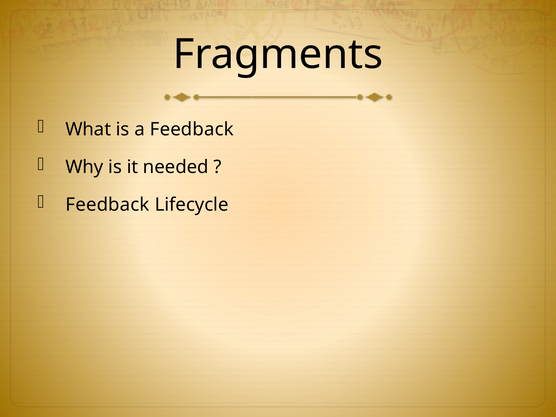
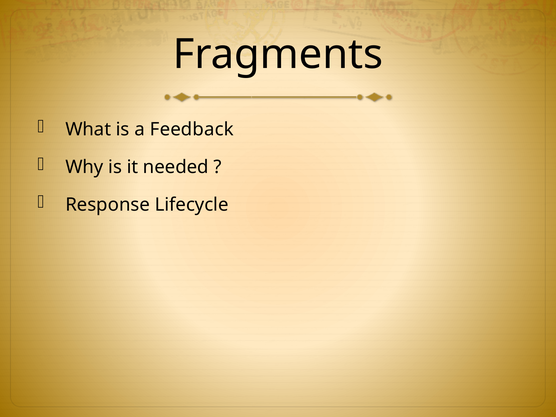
Feedback at (108, 205): Feedback -> Response
